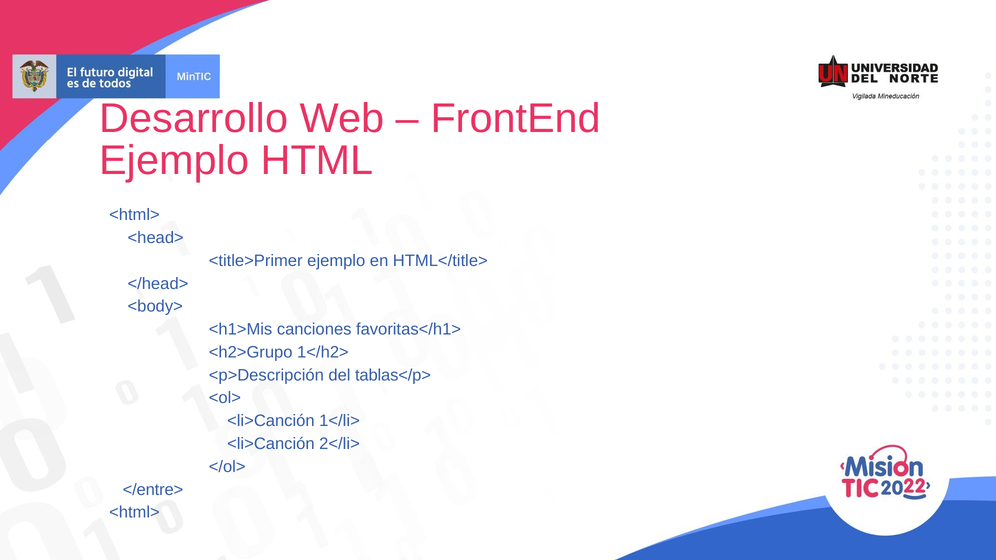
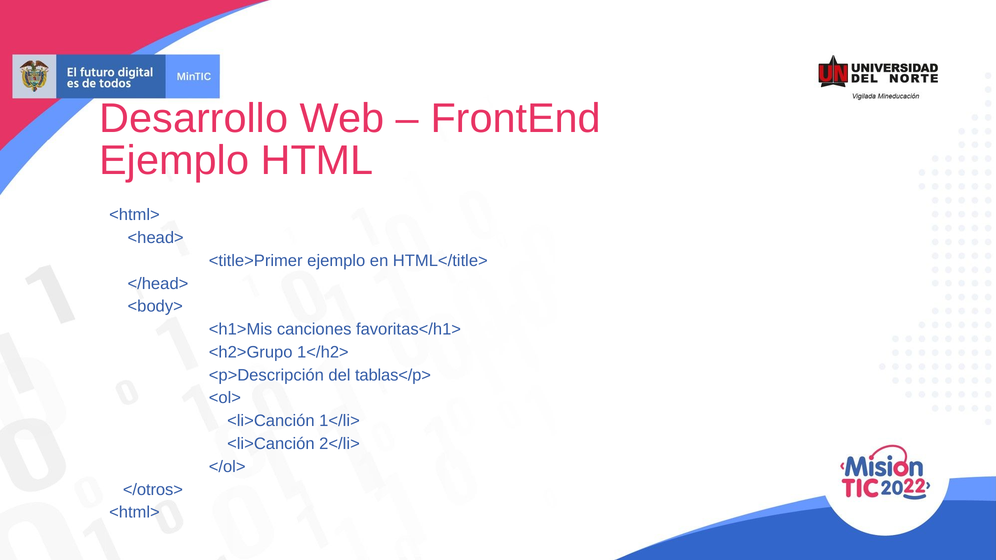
</entre>: </entre> -> </otros>
